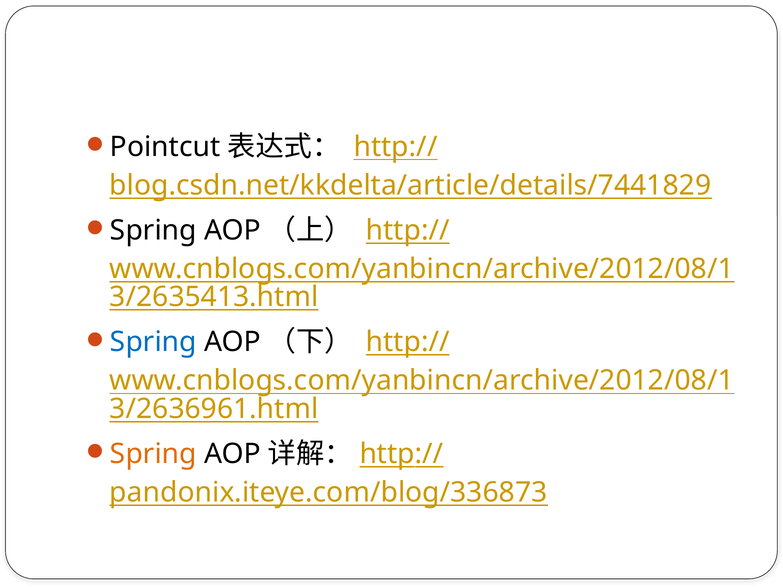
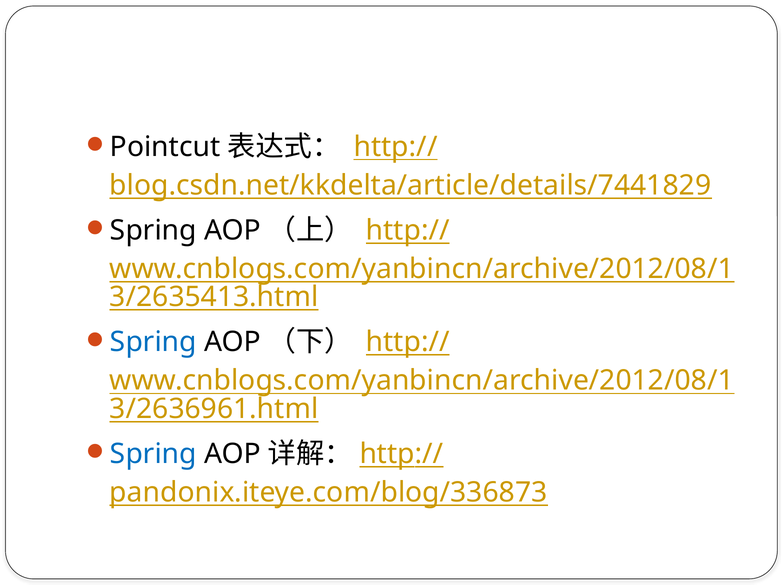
Spring at (153, 454) colour: orange -> blue
